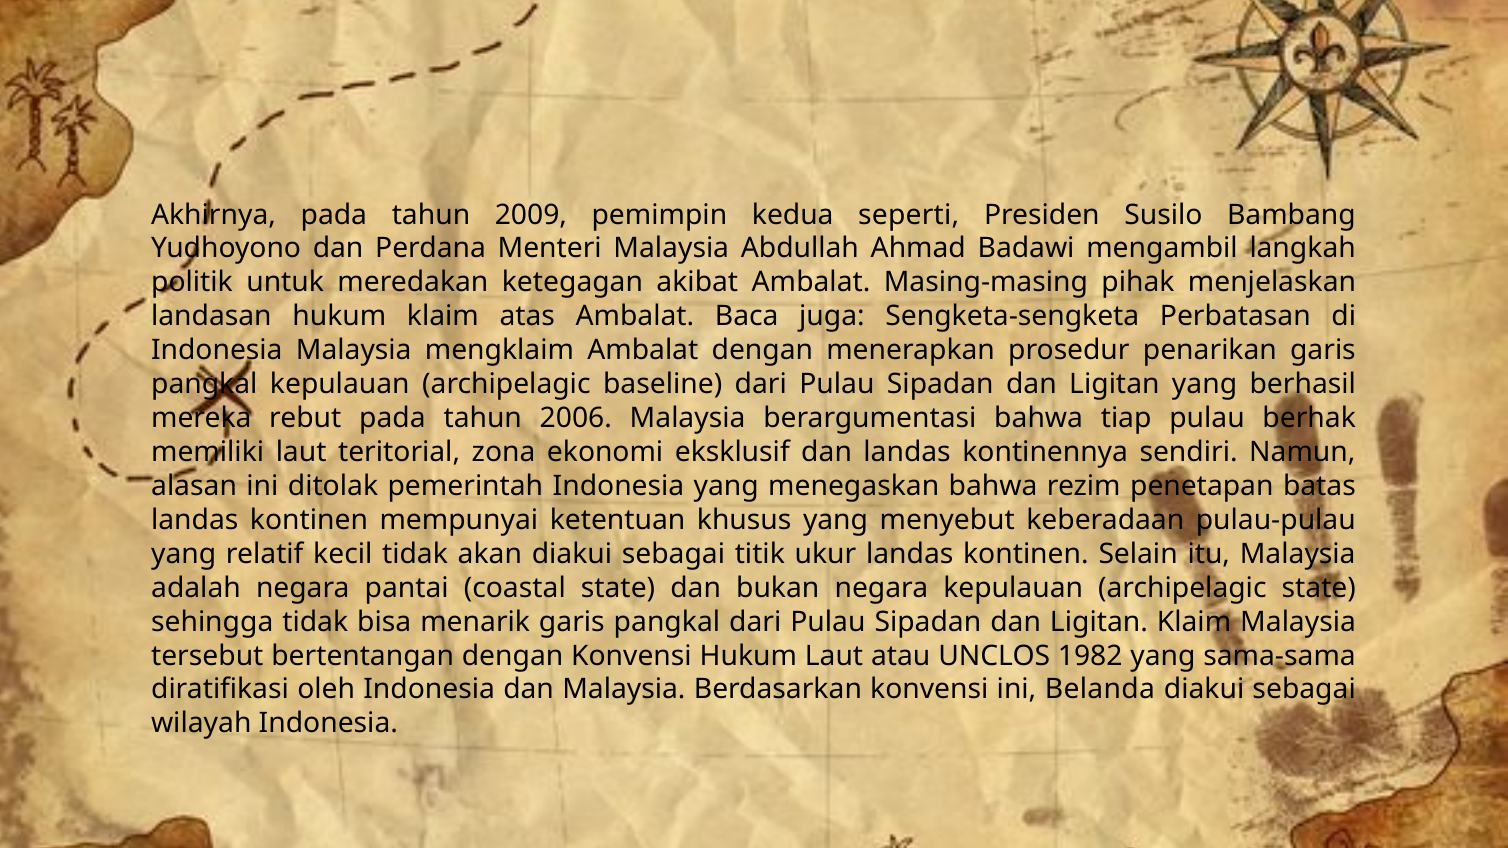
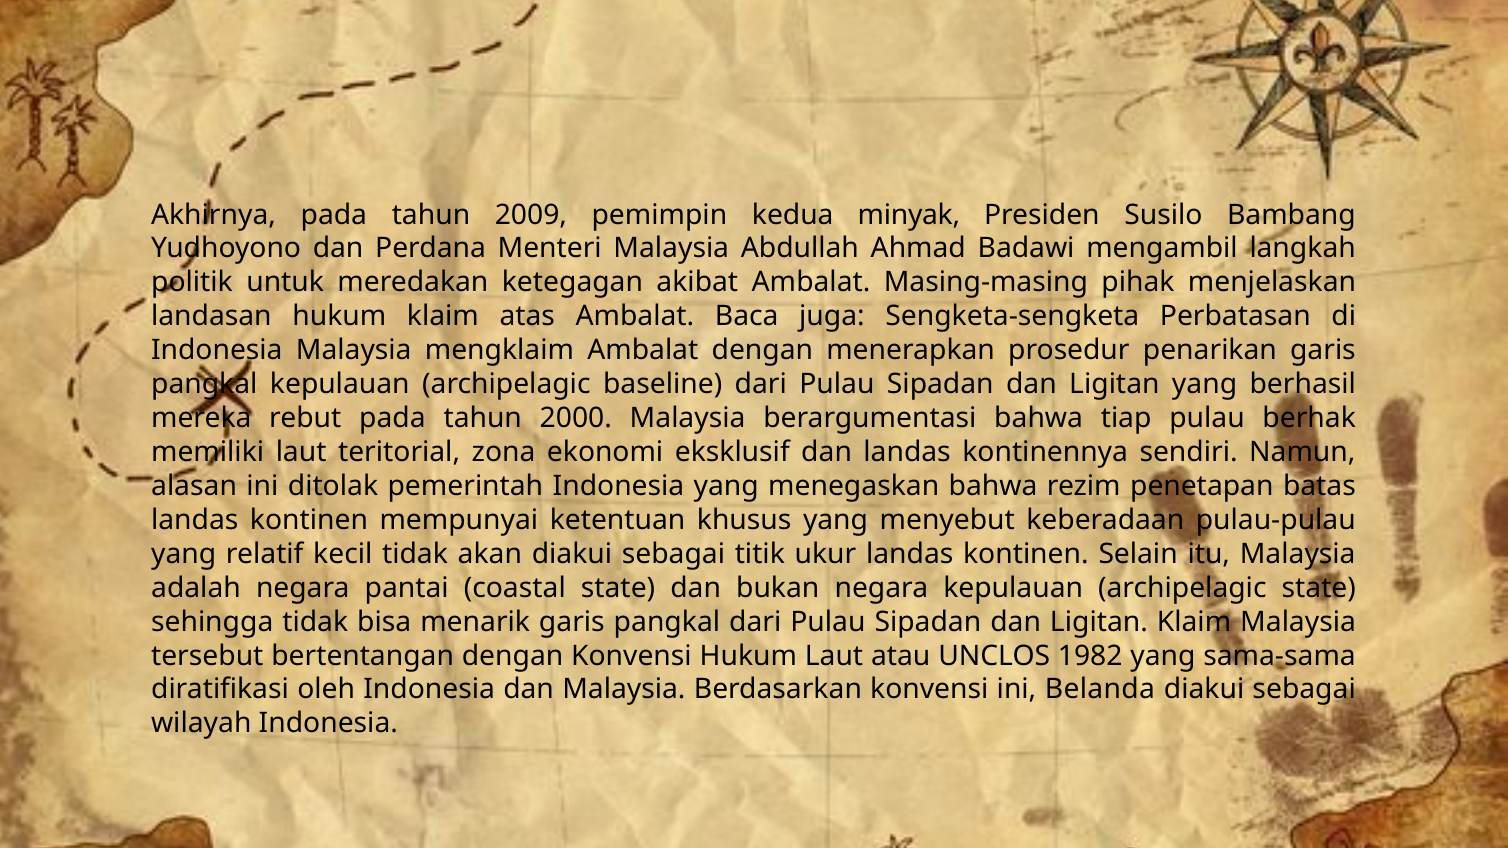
seperti: seperti -> minyak
2006: 2006 -> 2000
